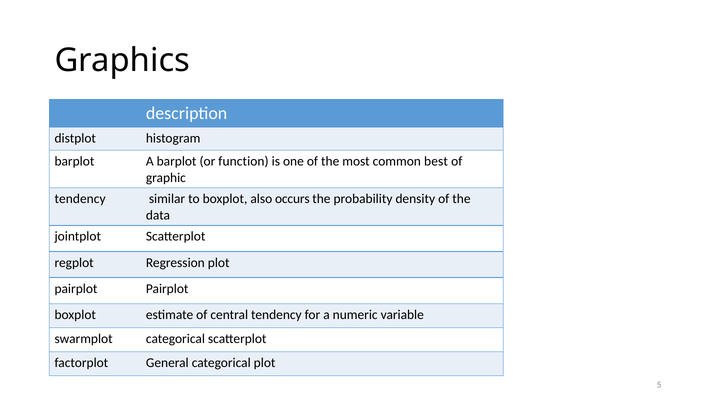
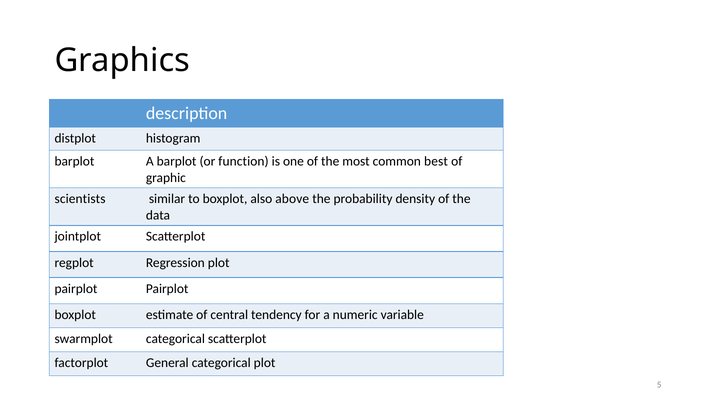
tendency at (80, 199): tendency -> scientists
occurs: occurs -> above
